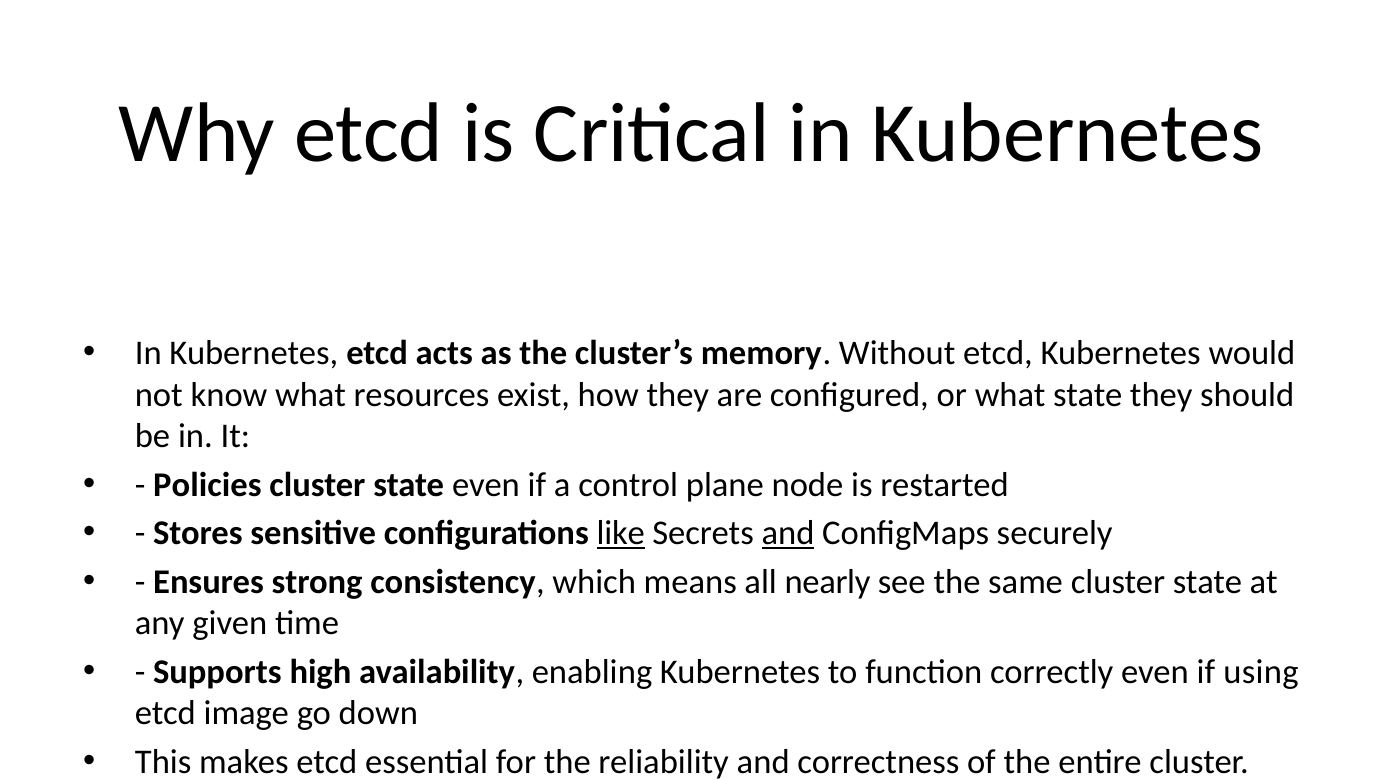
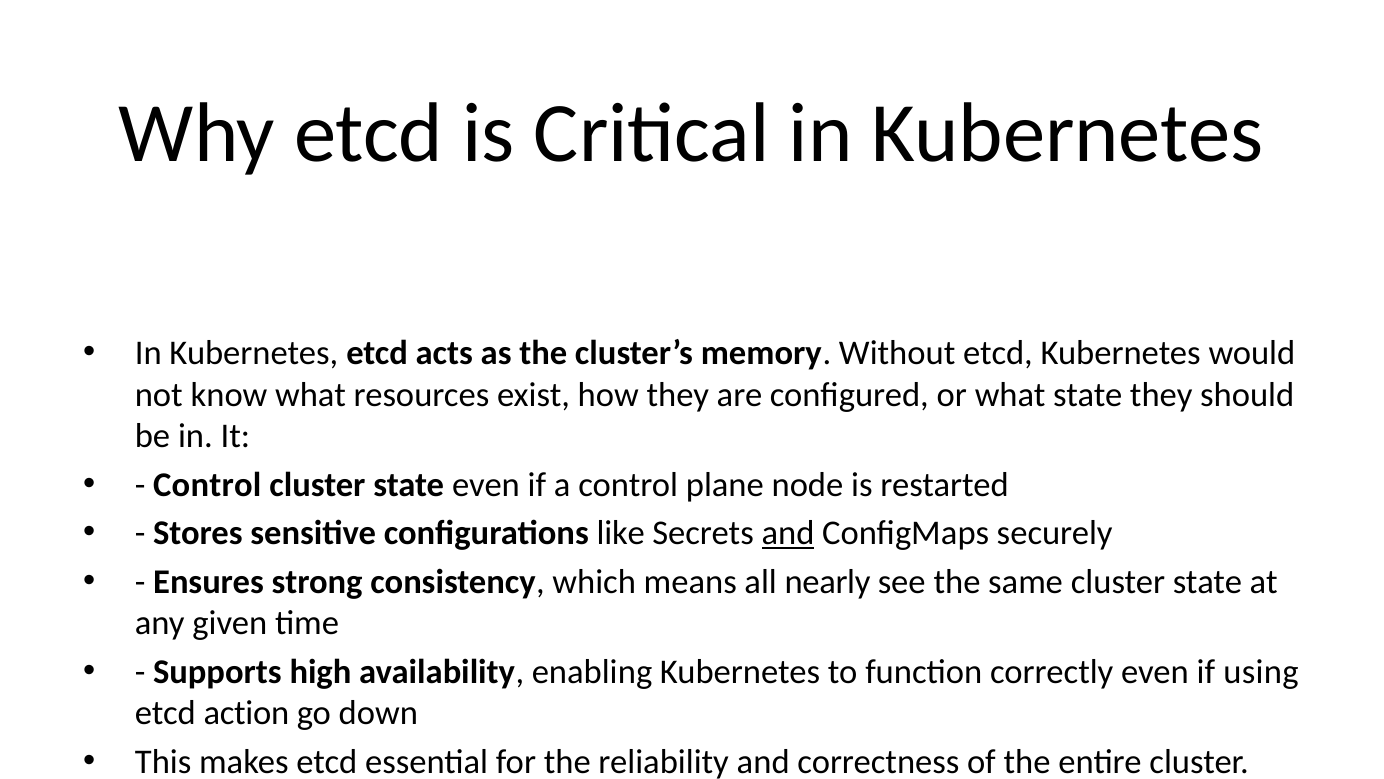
Policies at (207, 485): Policies -> Control
like underline: present -> none
image: image -> action
